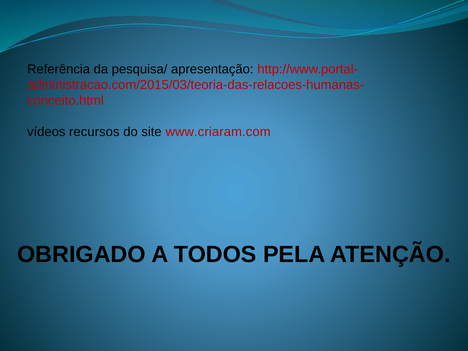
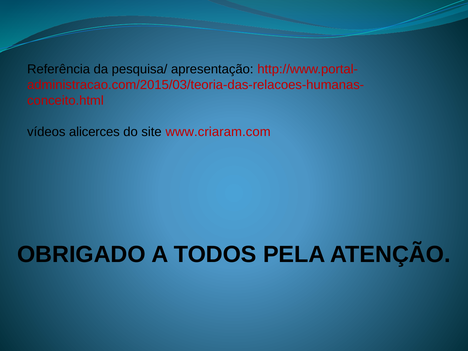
recursos: recursos -> alicerces
